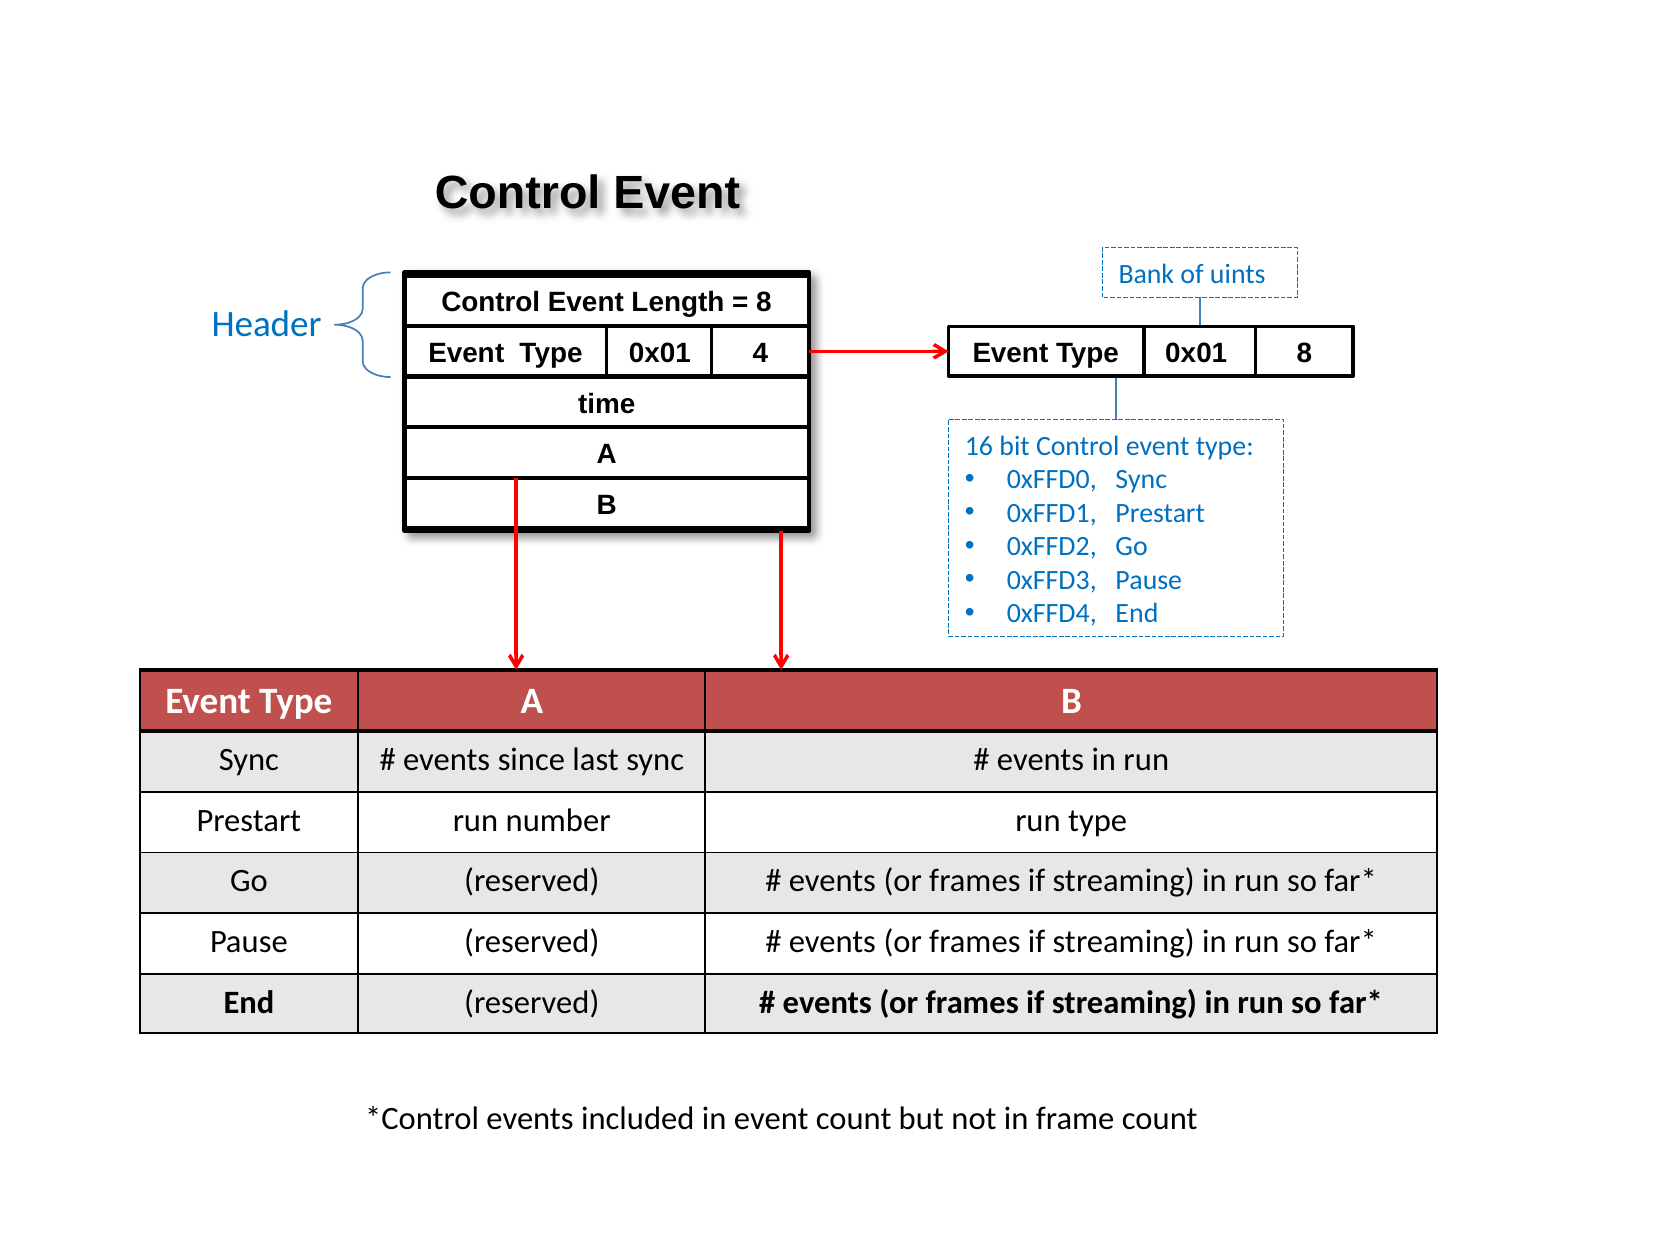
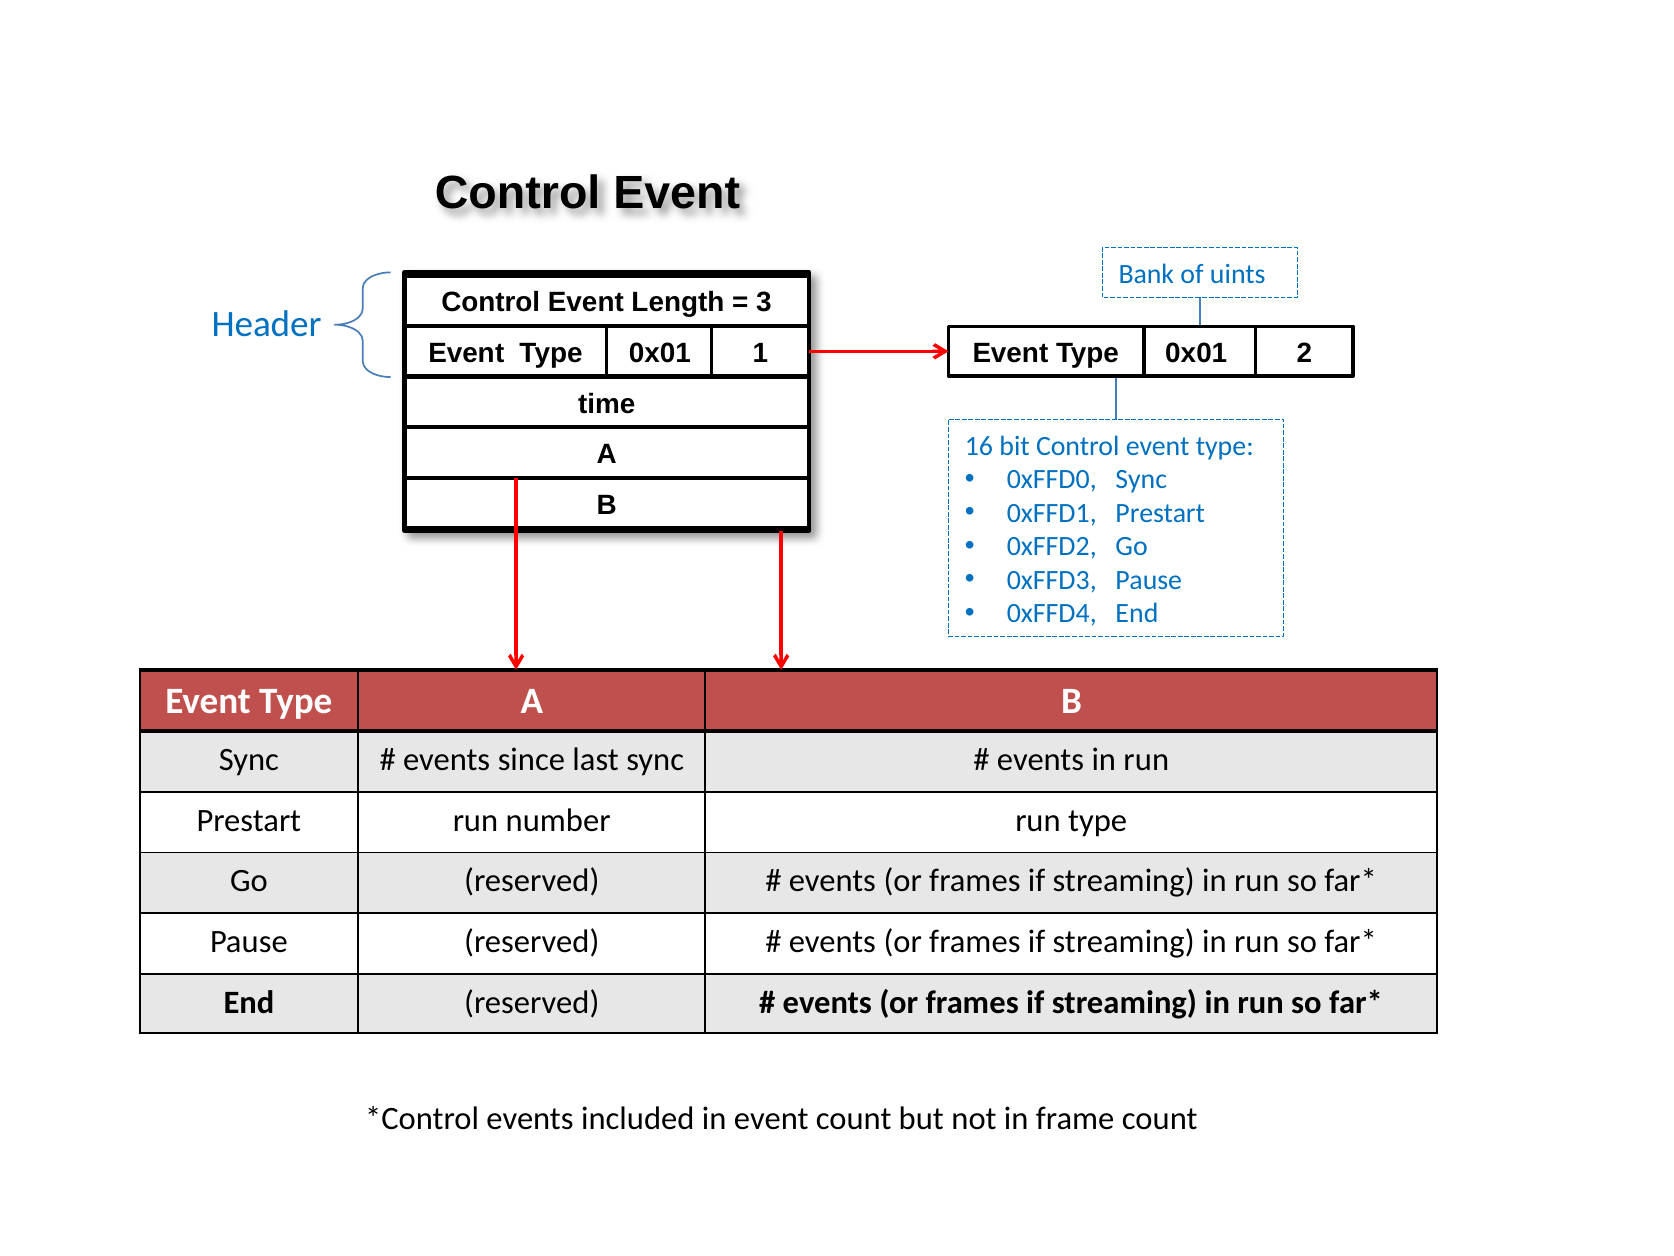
8 at (764, 303): 8 -> 3
4: 4 -> 1
0x01 8: 8 -> 2
